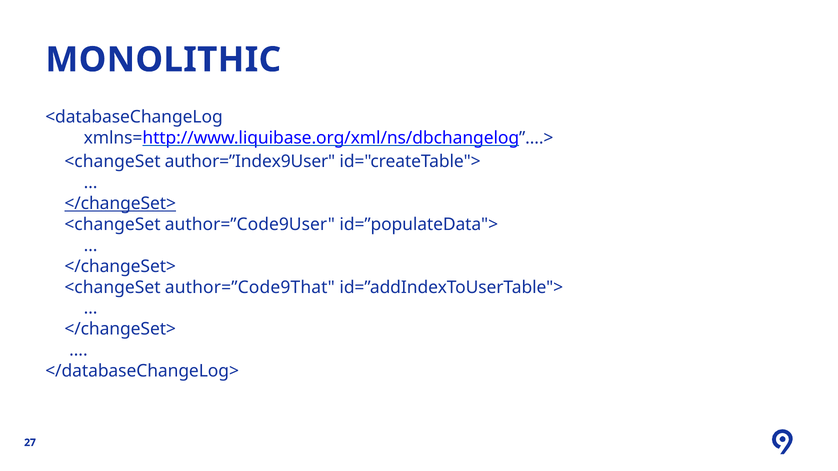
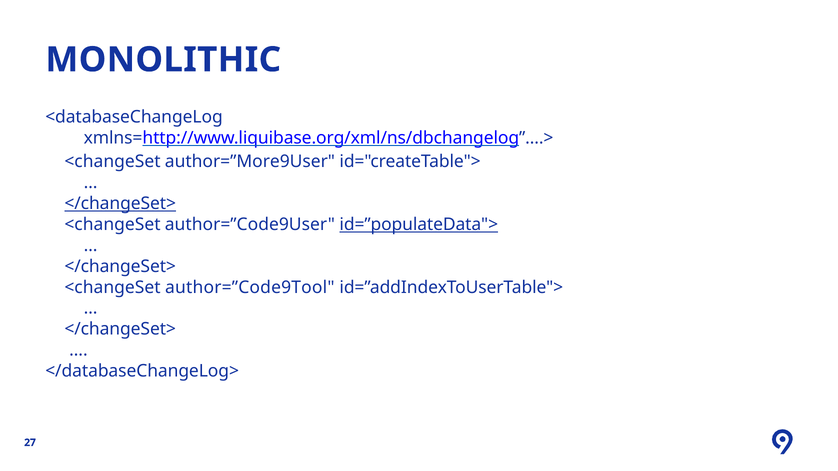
author=”Index9User: author=”Index9User -> author=”More9User
id=”populateData"> underline: none -> present
author=”Code9That: author=”Code9That -> author=”Code9Tool
